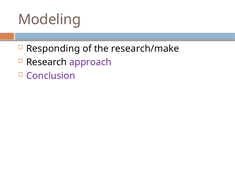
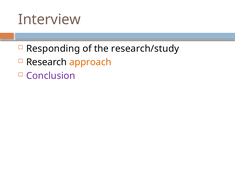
Modeling: Modeling -> Interview
research/make: research/make -> research/study
approach colour: purple -> orange
